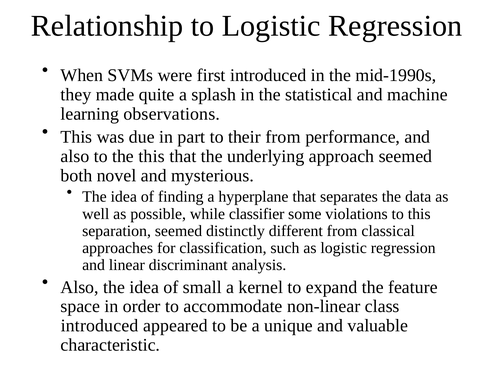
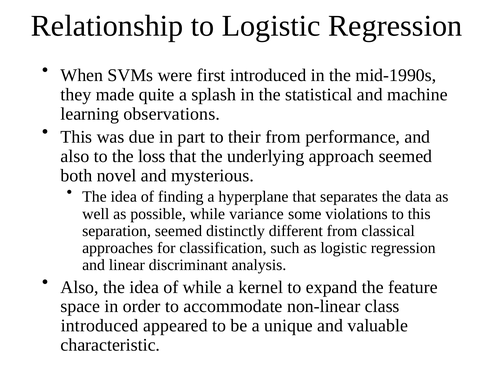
the this: this -> loss
classifier: classifier -> variance
of small: small -> while
